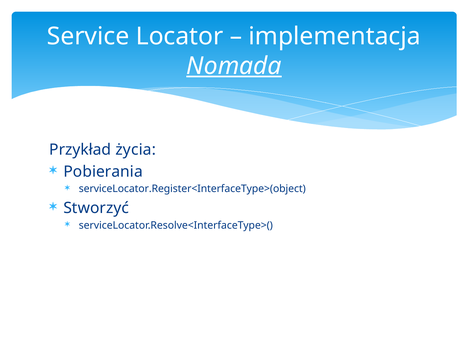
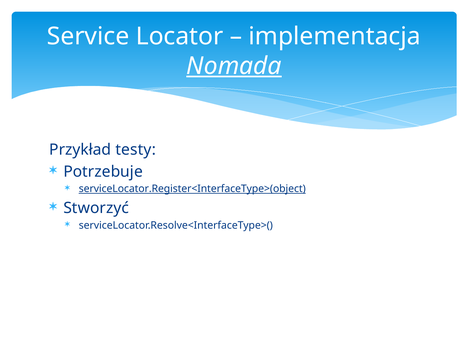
życia: życia -> testy
Pobierania: Pobierania -> Potrzebuje
serviceLocator.Register<InterfaceType>(object underline: none -> present
